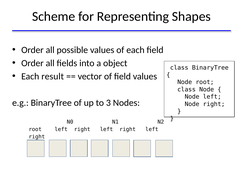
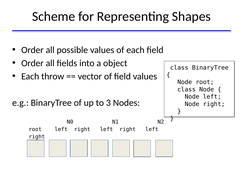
result: result -> throw
